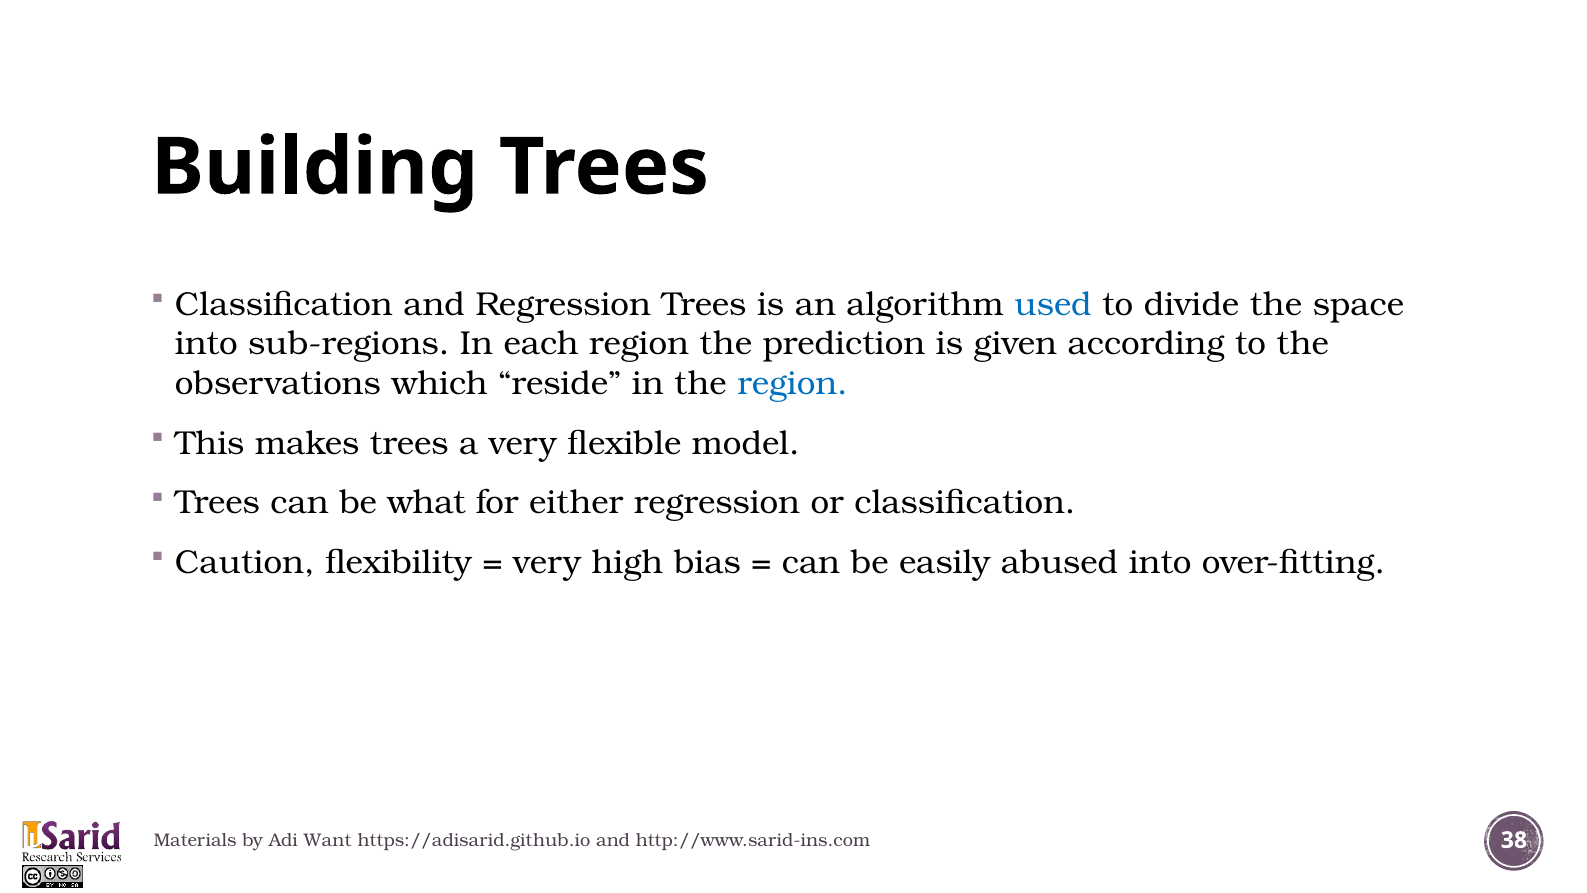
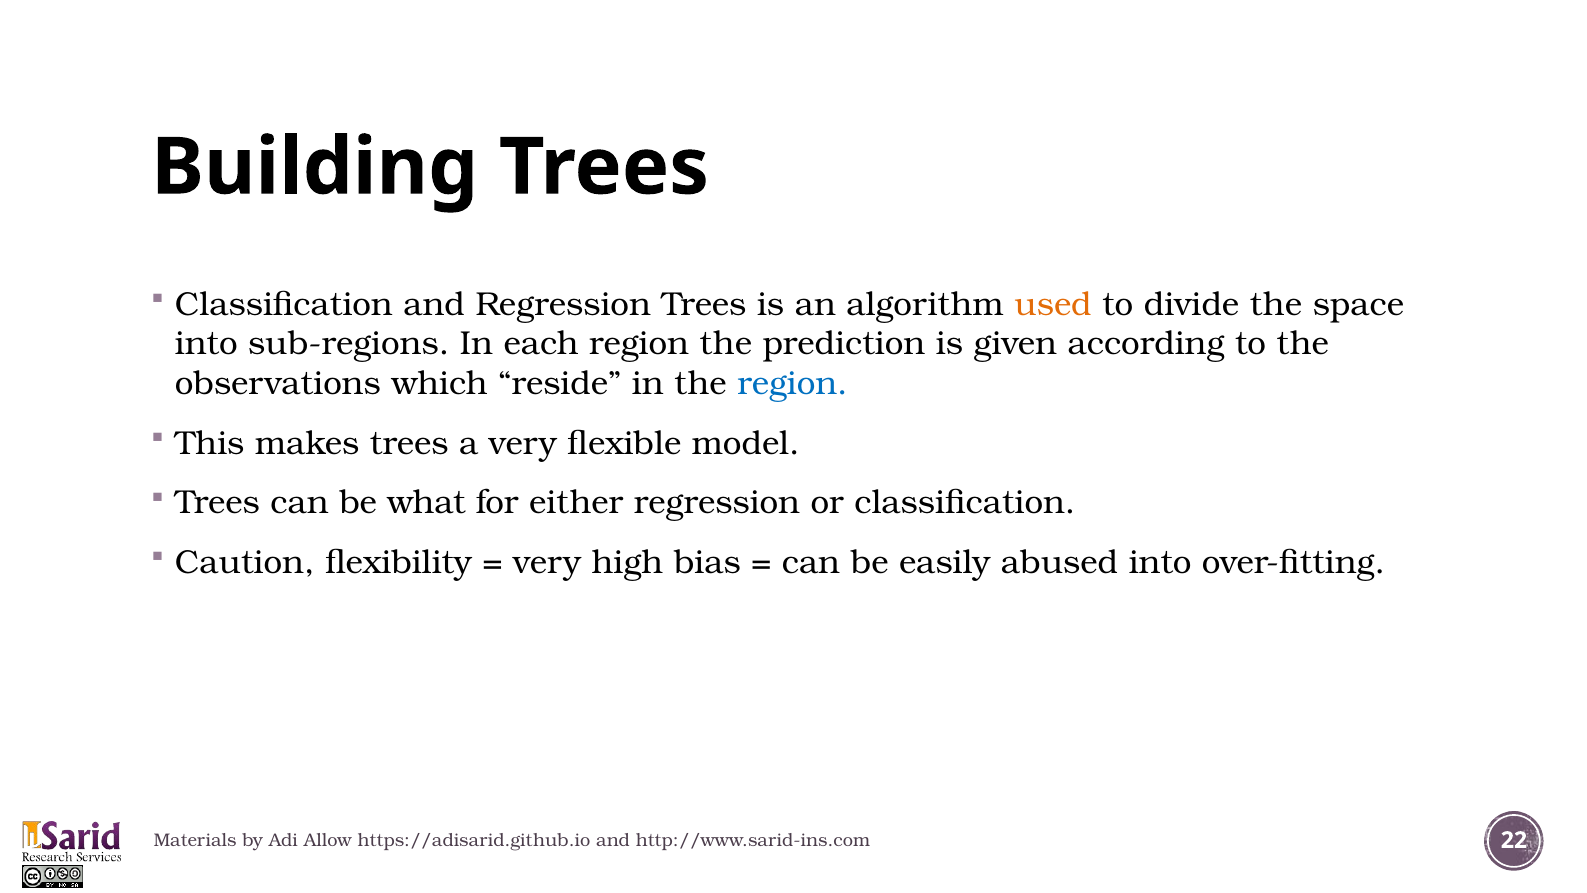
used colour: blue -> orange
Want: Want -> Allow
38: 38 -> 22
